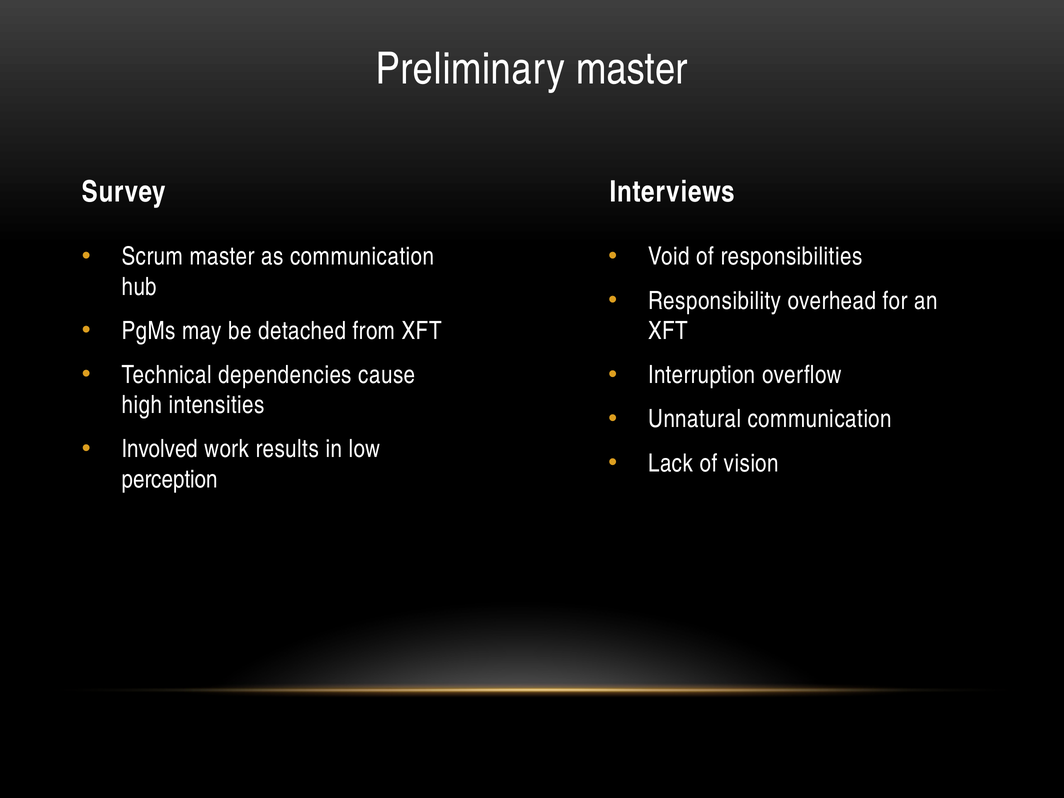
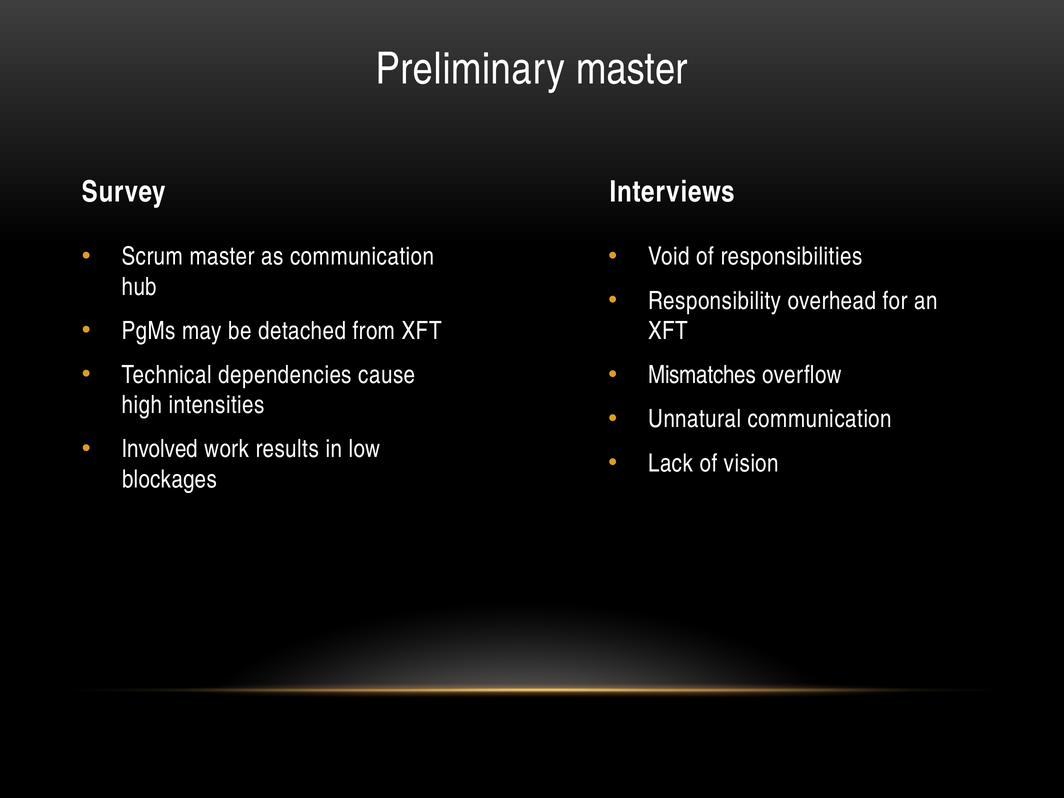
Interruption: Interruption -> Mismatches
perception: perception -> blockages
